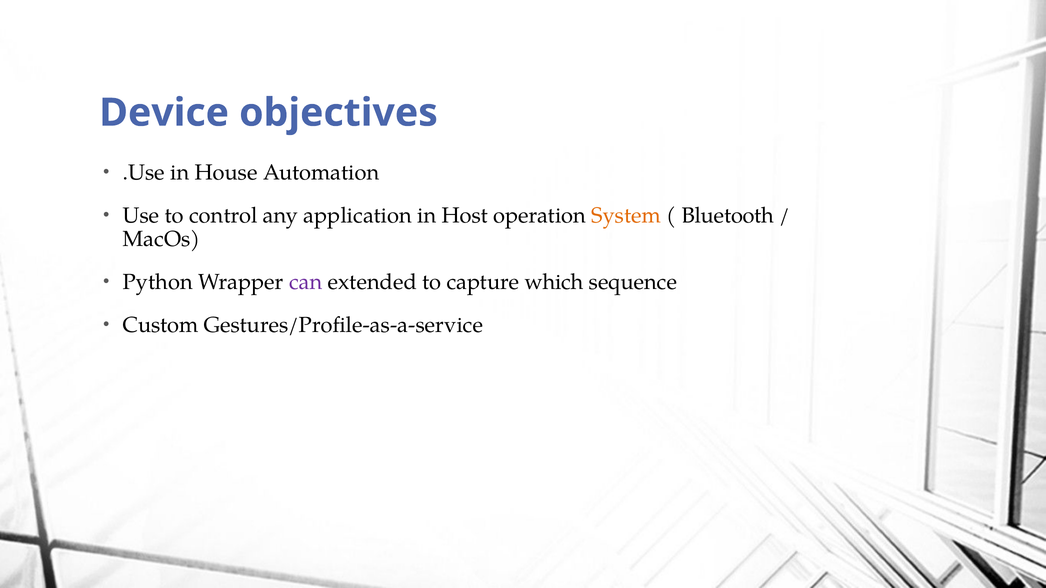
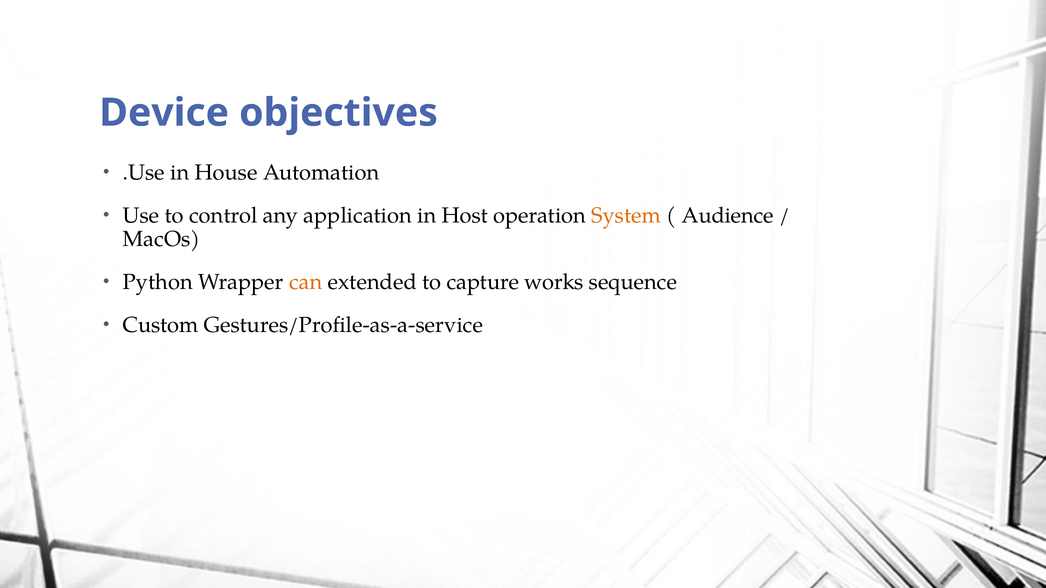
Bluetooth: Bluetooth -> Audience
can colour: purple -> orange
which: which -> works
